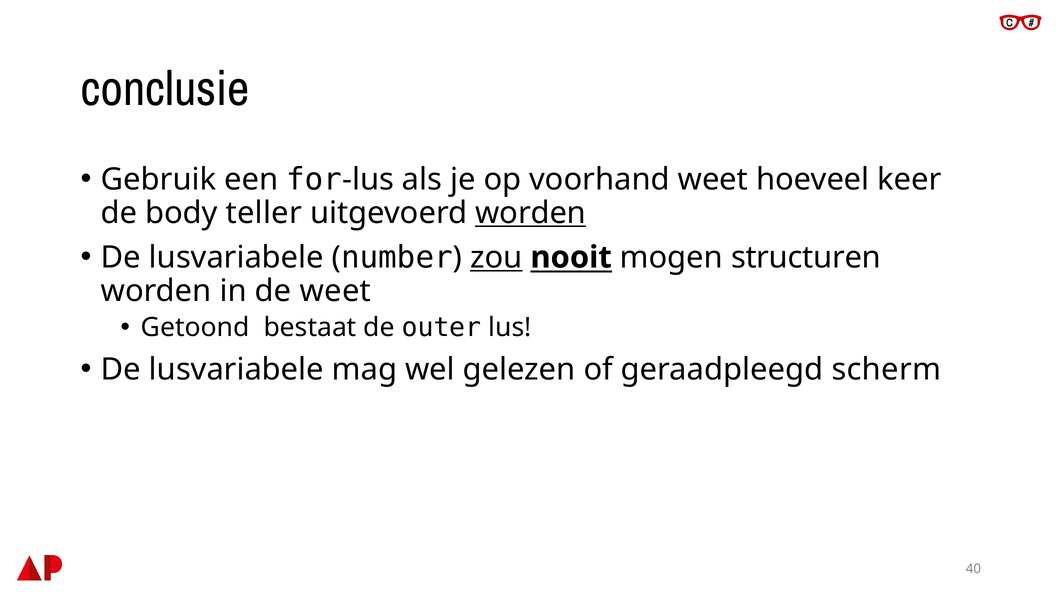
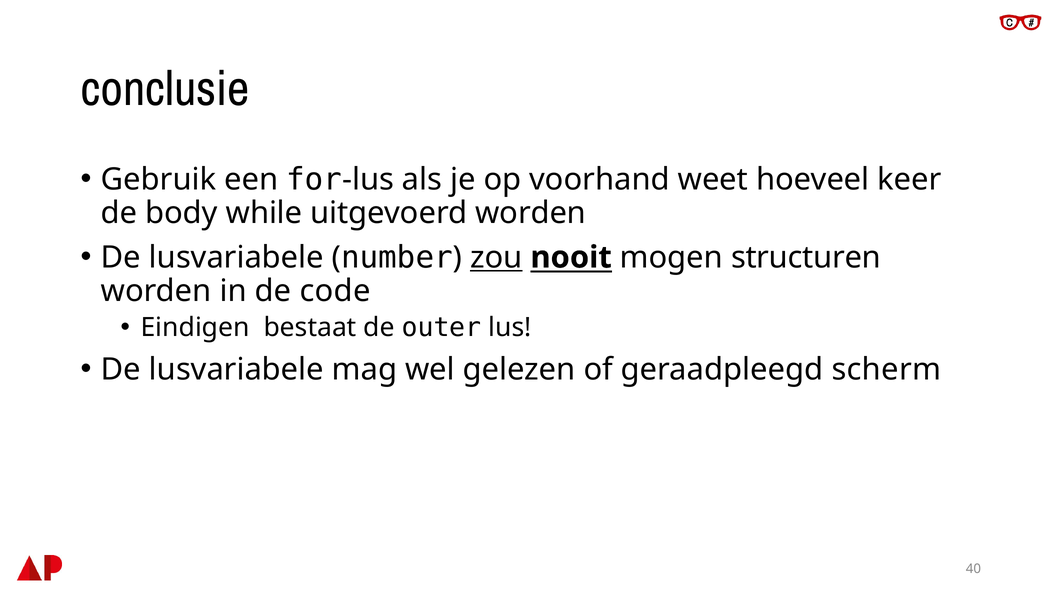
teller: teller -> while
worden at (531, 213) underline: present -> none
de weet: weet -> code
Getoond: Getoond -> Eindigen
